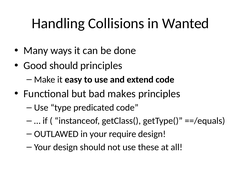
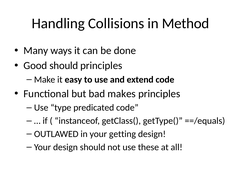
Wanted: Wanted -> Method
require: require -> getting
